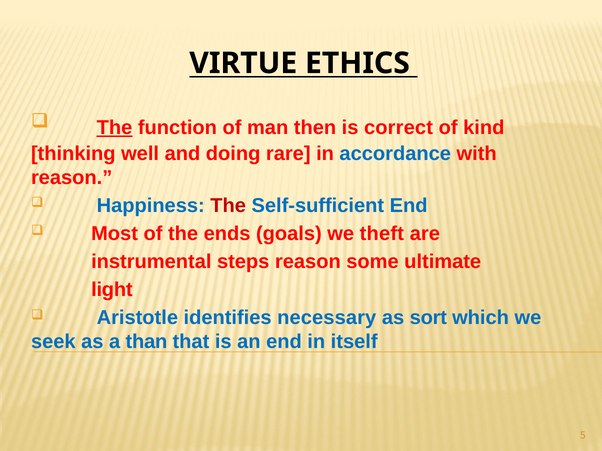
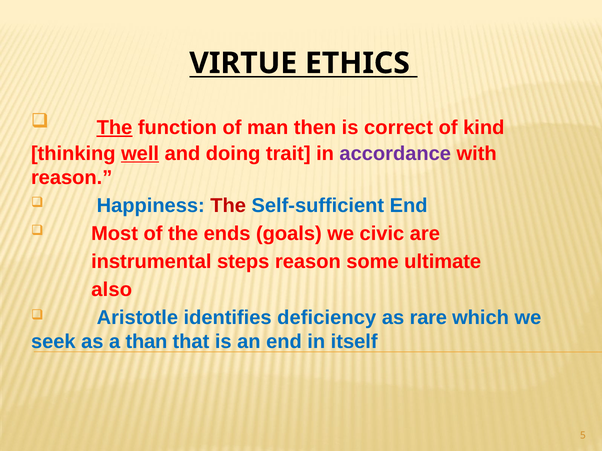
well underline: none -> present
rare: rare -> trait
accordance colour: blue -> purple
theft: theft -> civic
light: light -> also
necessary: necessary -> deficiency
sort: sort -> rare
